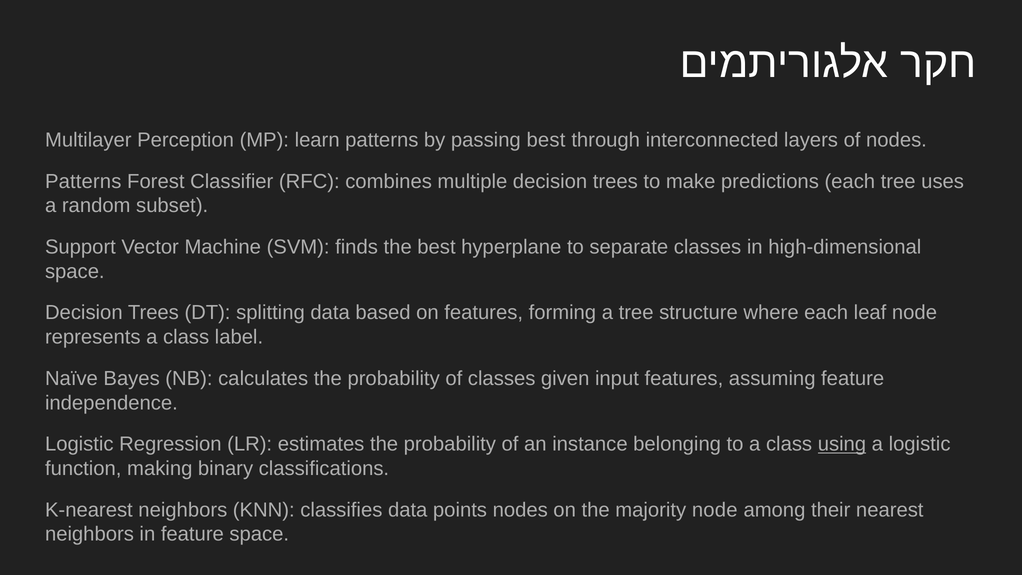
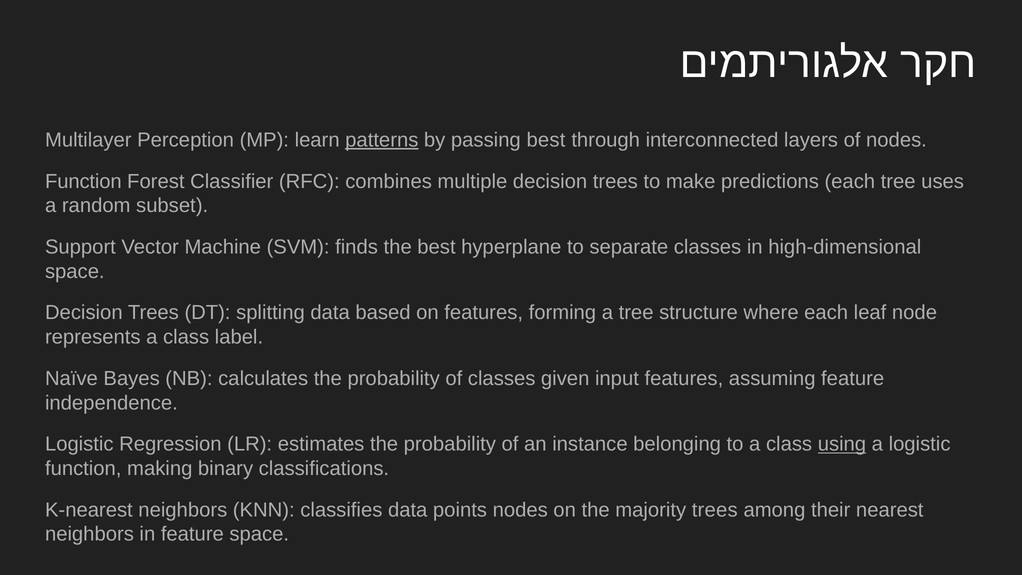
patterns at (382, 140) underline: none -> present
Patterns at (83, 181): Patterns -> Function
majority node: node -> trees
